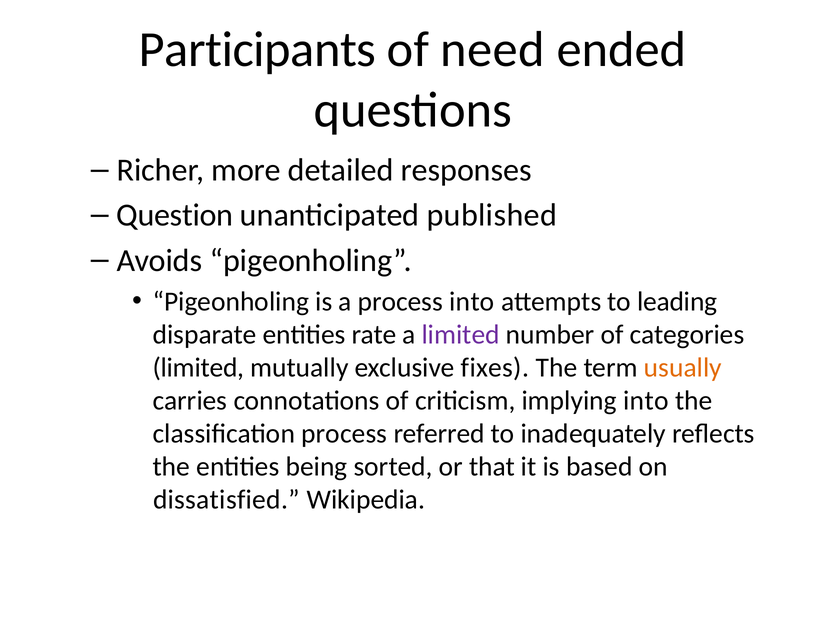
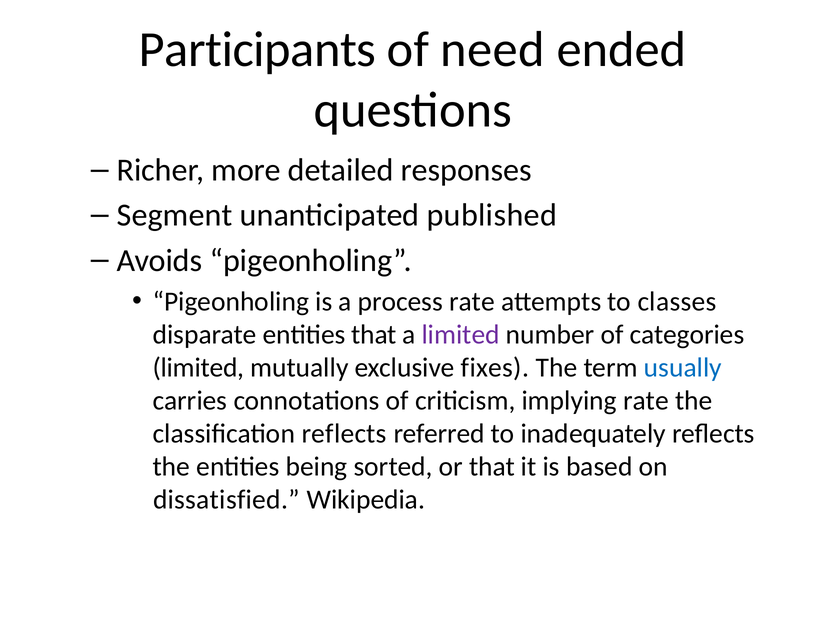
Question: Question -> Segment
process into: into -> rate
leading: leading -> classes
entities rate: rate -> that
usually colour: orange -> blue
implying into: into -> rate
classification process: process -> reflects
